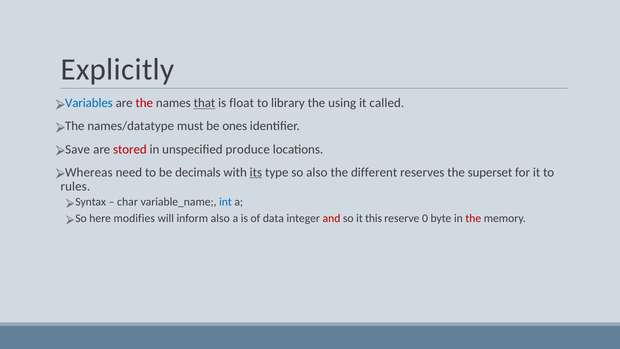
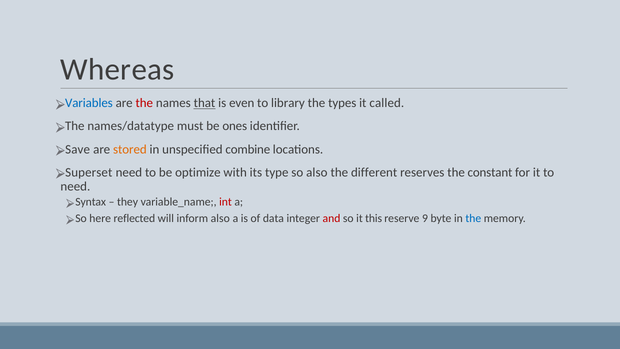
Explicitly: Explicitly -> Whereas
float: float -> even
using: using -> types
stored colour: red -> orange
produce: produce -> combine
Whereas: Whereas -> Superset
decimals: decimals -> optimize
its underline: present -> none
superset: superset -> constant
rules at (75, 186): rules -> need
char: char -> they
int colour: blue -> red
modifies: modifies -> reflected
0: 0 -> 9
the at (473, 218) colour: red -> blue
